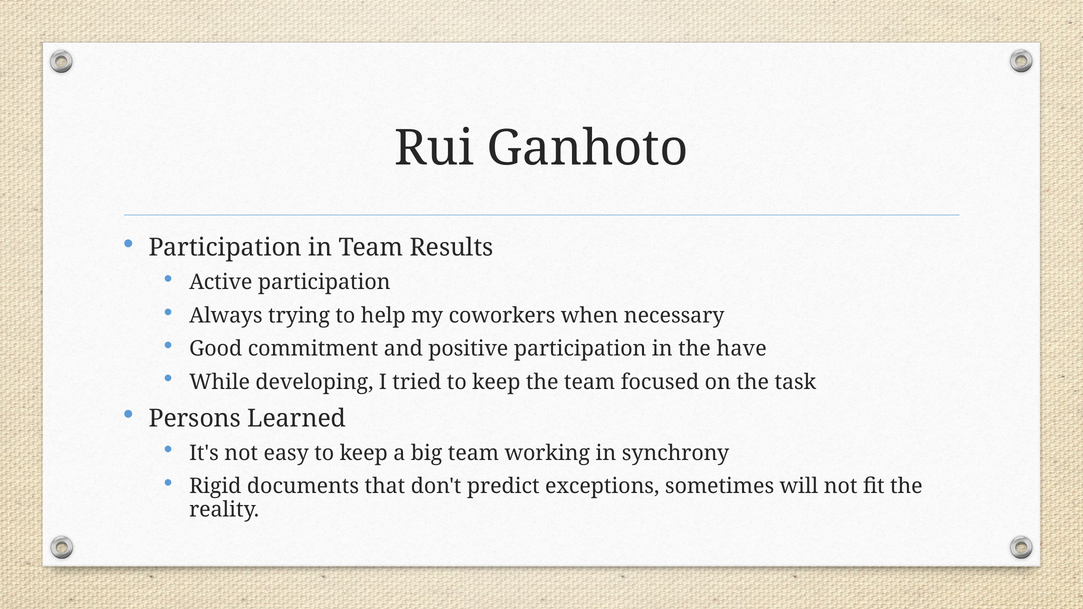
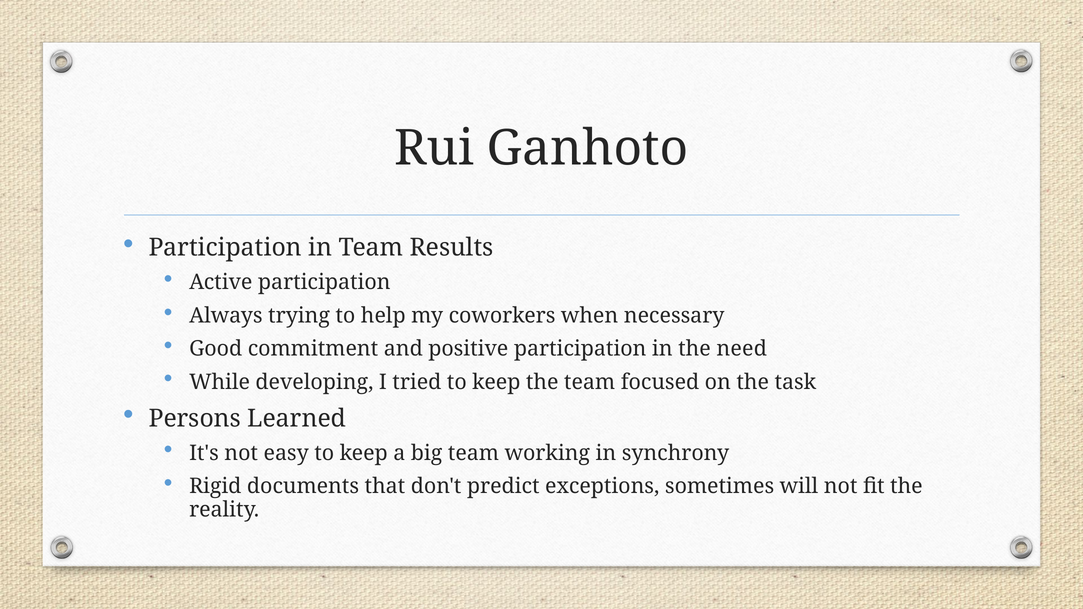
have: have -> need
